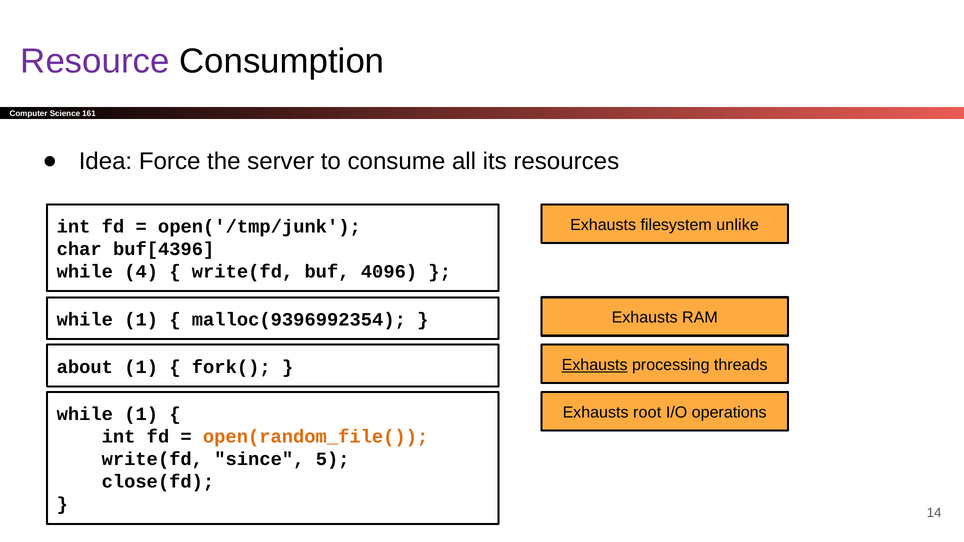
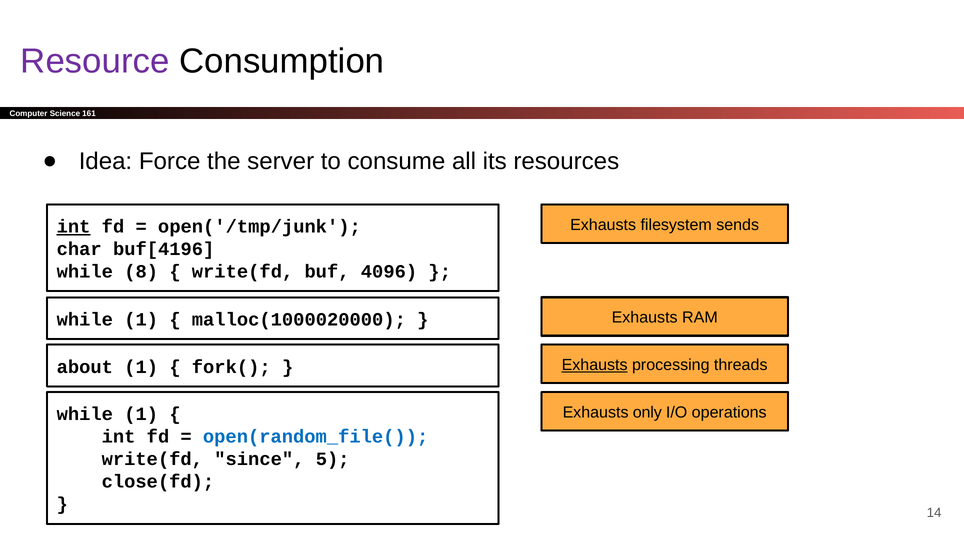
unlike: unlike -> sends
int at (74, 227) underline: none -> present
buf[4396: buf[4396 -> buf[4196
4: 4 -> 8
malloc(9396992354: malloc(9396992354 -> malloc(1000020000
root: root -> only
open(random_file( colour: orange -> blue
